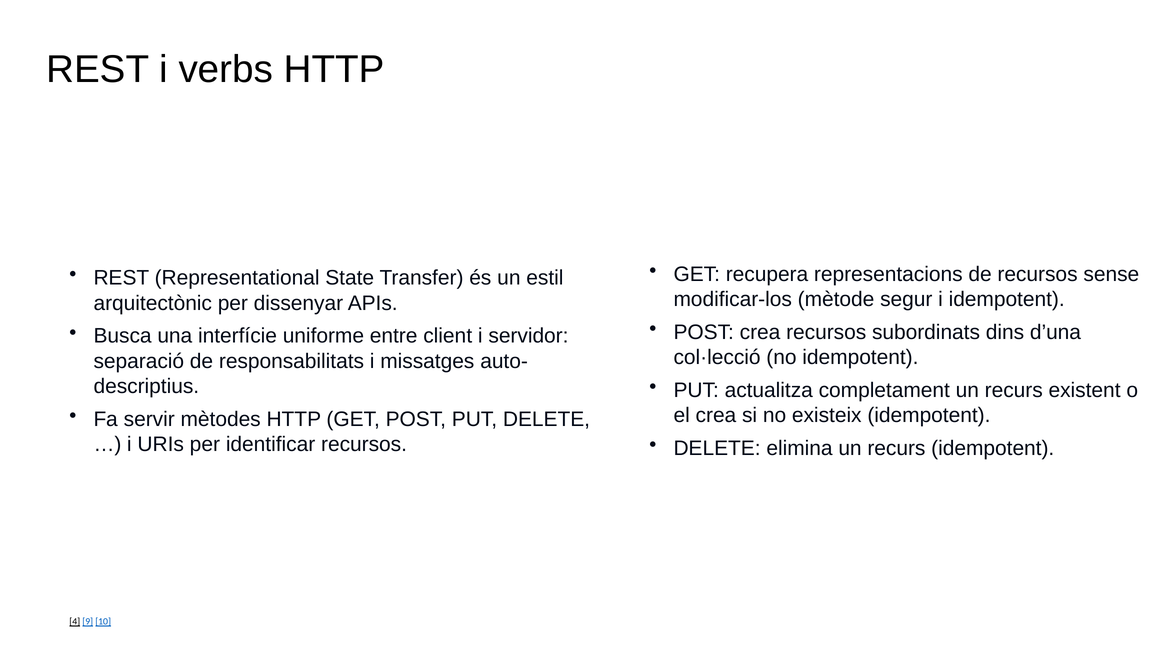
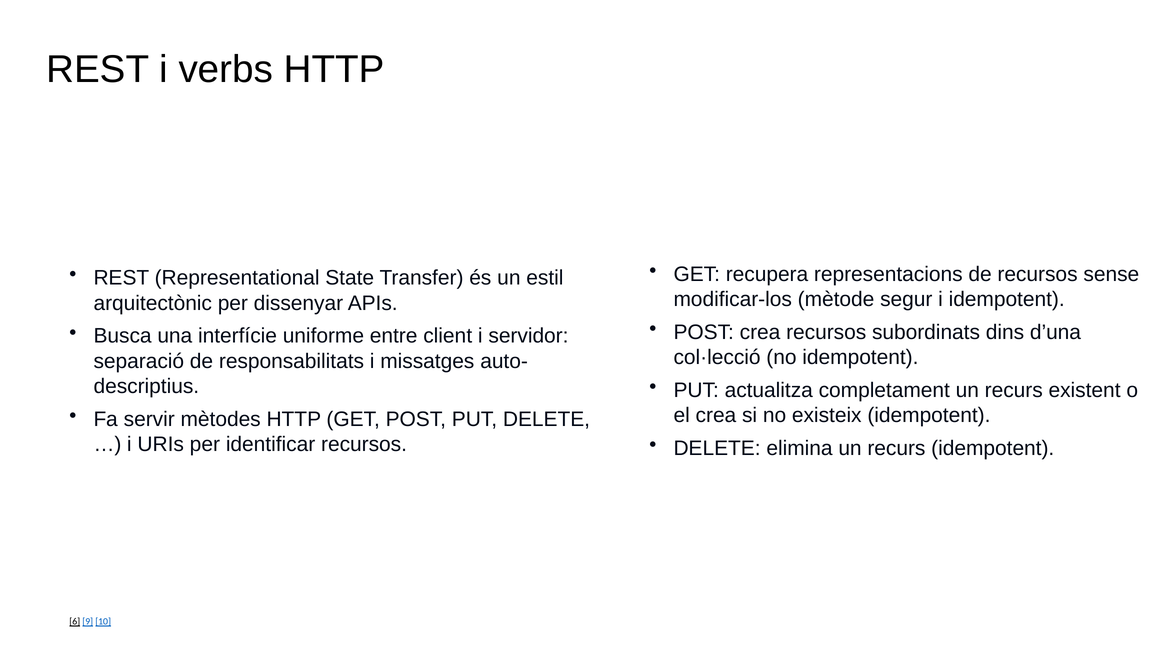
4: 4 -> 6
